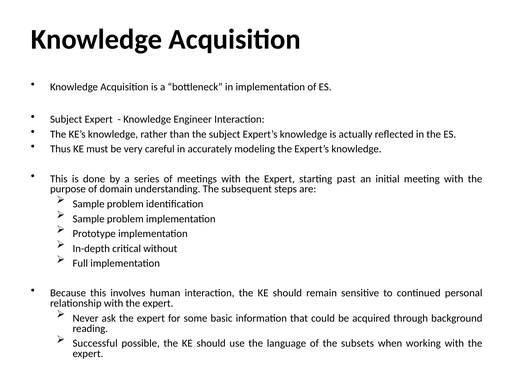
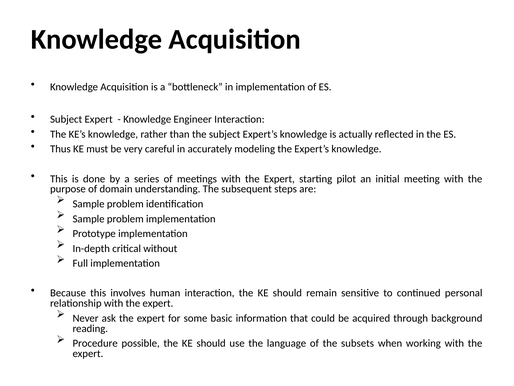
past: past -> pilot
Successful: Successful -> Procedure
